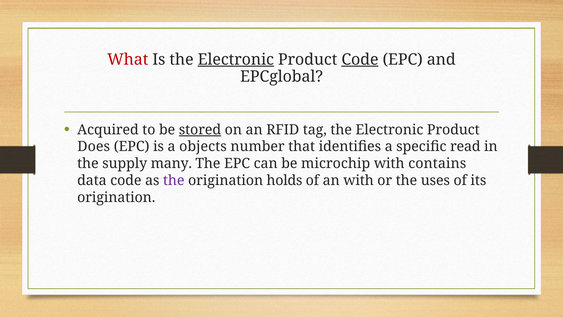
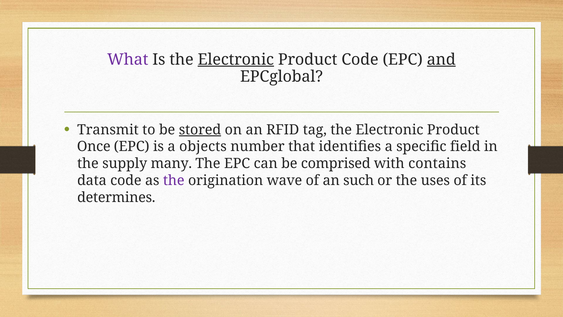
What colour: red -> purple
Code at (360, 59) underline: present -> none
and underline: none -> present
Acquired: Acquired -> Transmit
Does: Does -> Once
read: read -> field
microchip: microchip -> comprised
holds: holds -> wave
an with: with -> such
origination at (116, 197): origination -> determines
